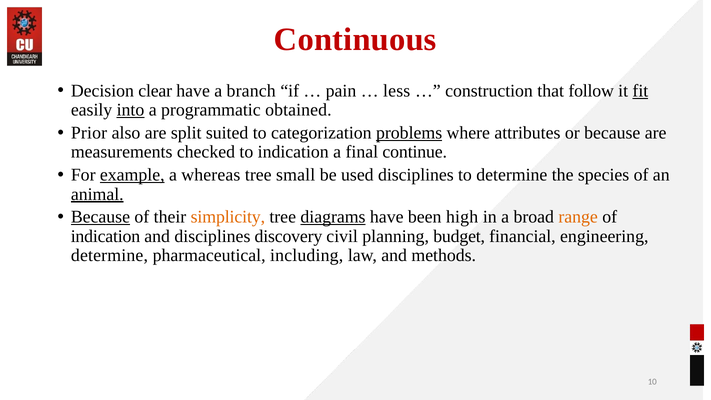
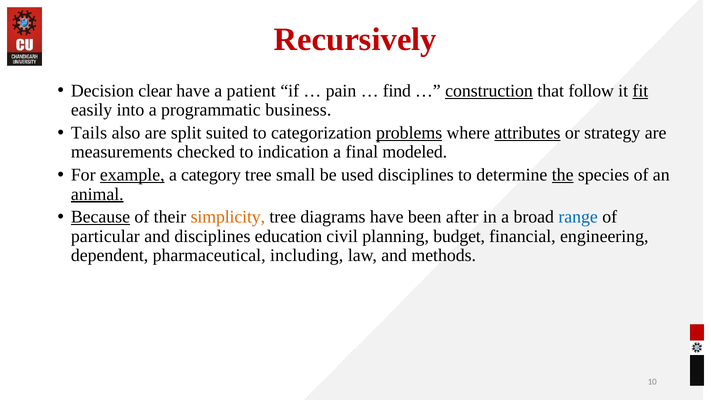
Continuous: Continuous -> Recursively
branch: branch -> patient
less: less -> find
construction underline: none -> present
into underline: present -> none
obtained: obtained -> business
Prior: Prior -> Tails
attributes underline: none -> present
or because: because -> strategy
continue: continue -> modeled
whereas: whereas -> category
the underline: none -> present
diagrams underline: present -> none
high: high -> after
range colour: orange -> blue
indication at (105, 236): indication -> particular
discovery: discovery -> education
determine at (109, 255): determine -> dependent
